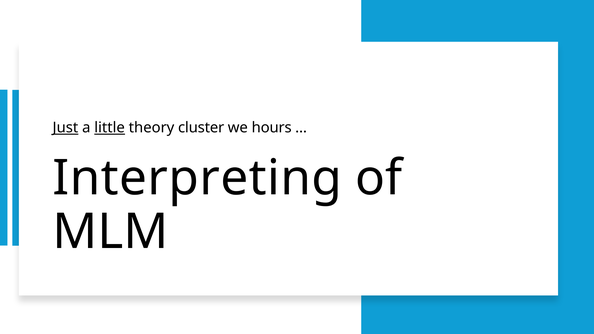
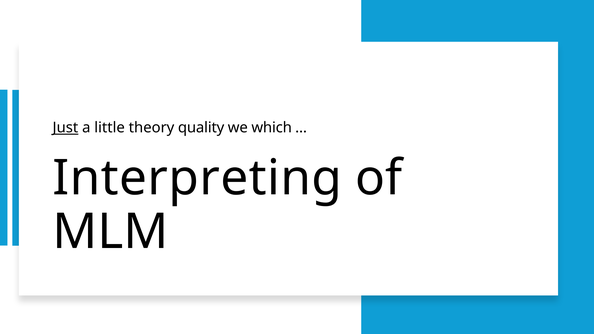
little underline: present -> none
cluster: cluster -> quality
hours: hours -> which
